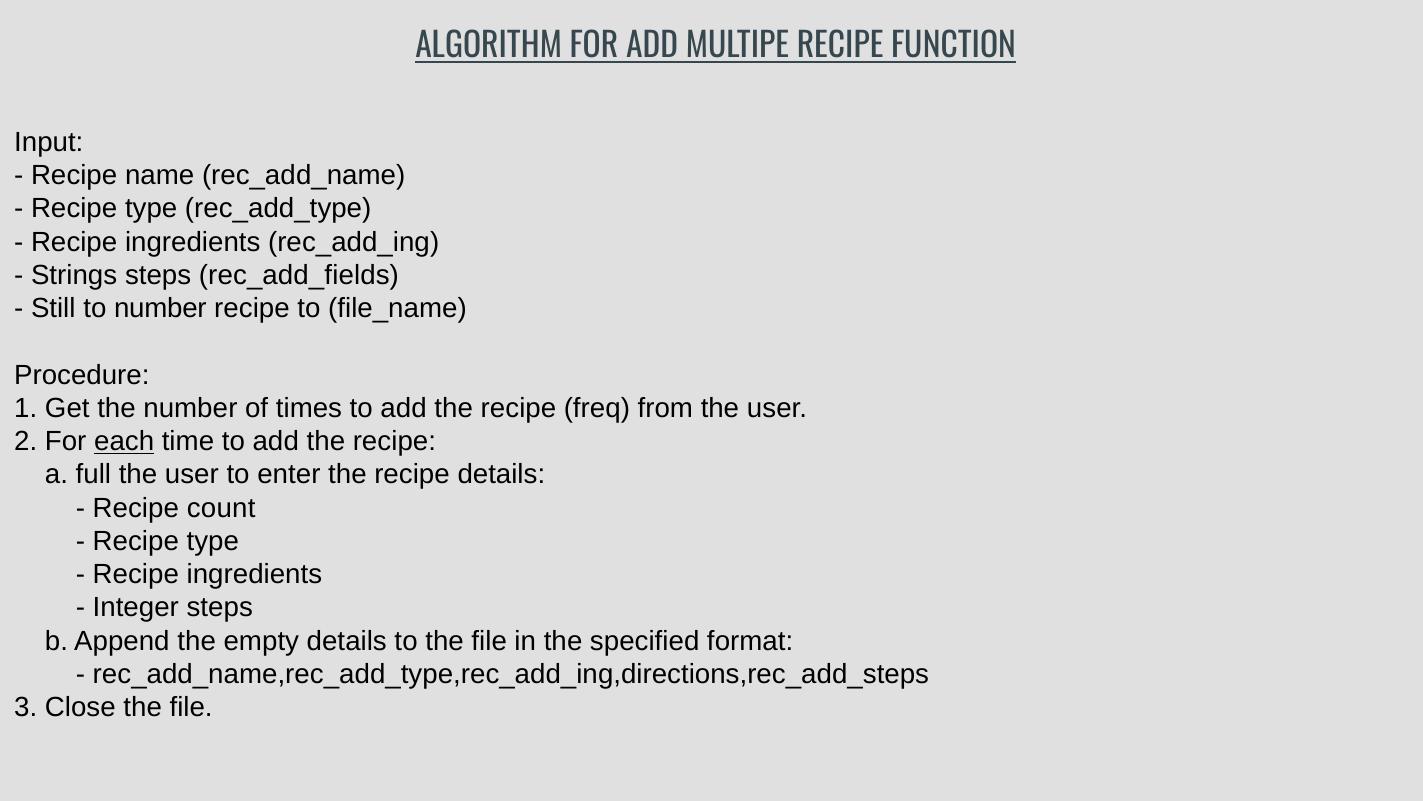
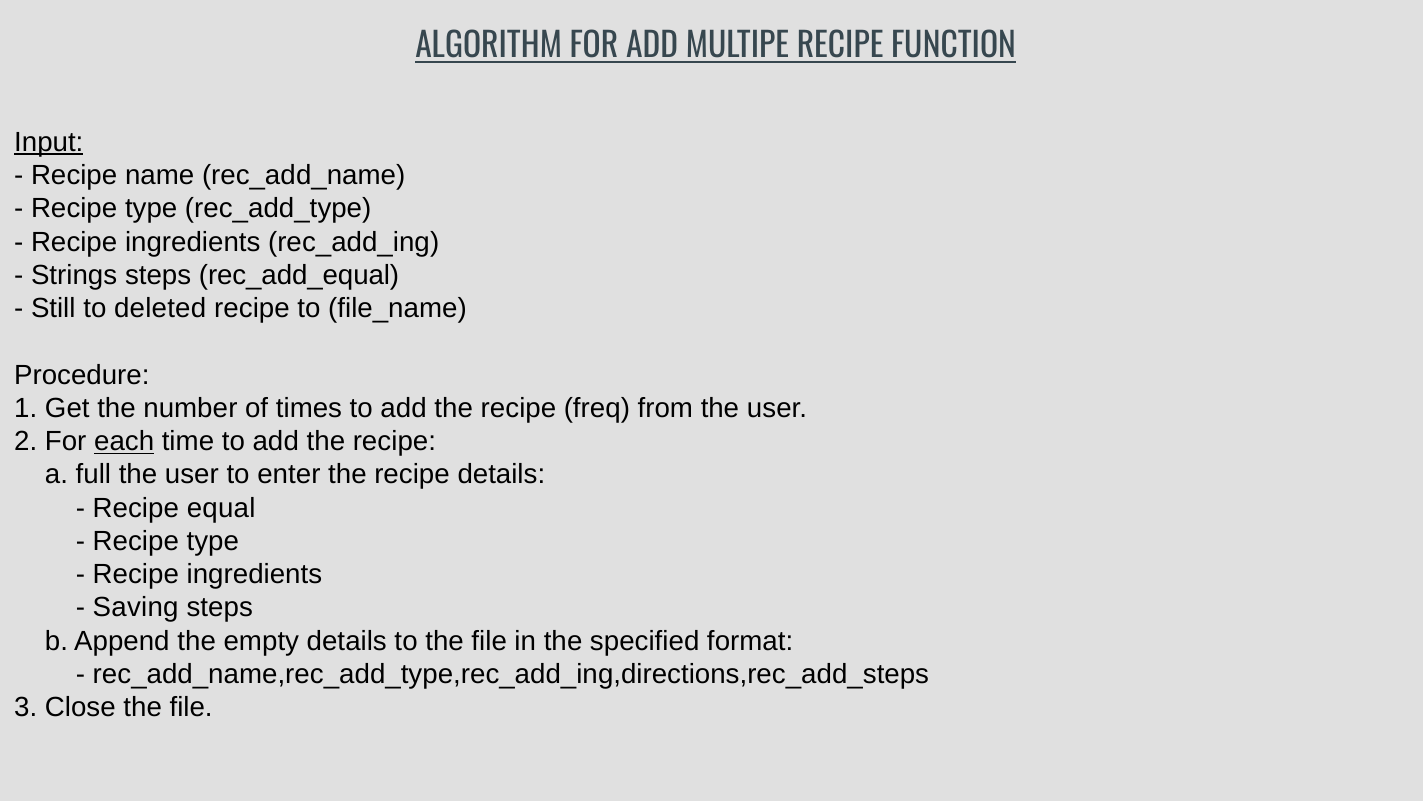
Input underline: none -> present
rec_add_fields: rec_add_fields -> rec_add_equal
to number: number -> deleted
count: count -> equal
Integer: Integer -> Saving
